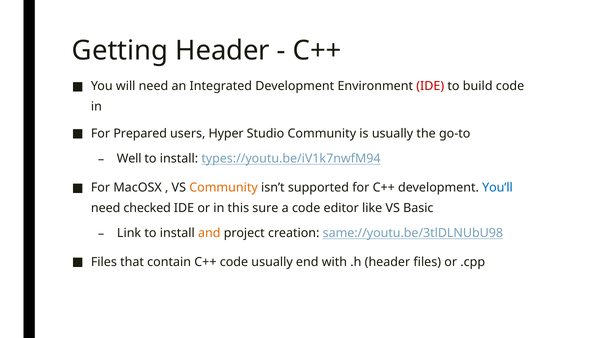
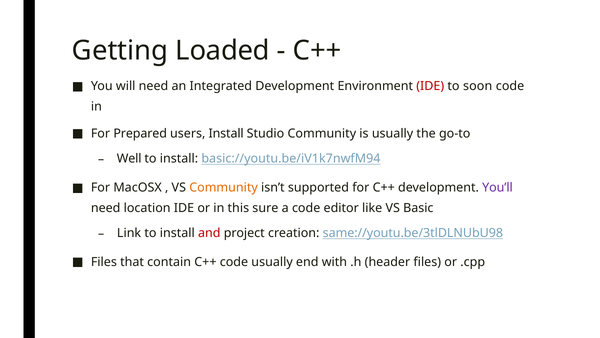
Getting Header: Header -> Loaded
build: build -> soon
users Hyper: Hyper -> Install
types://youtu.be/iV1k7nwfM94: types://youtu.be/iV1k7nwfM94 -> basic://youtu.be/iV1k7nwfM94
You’ll colour: blue -> purple
checked: checked -> location
and colour: orange -> red
